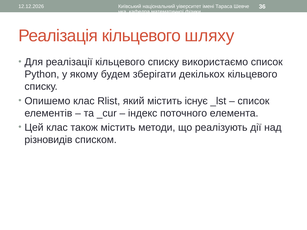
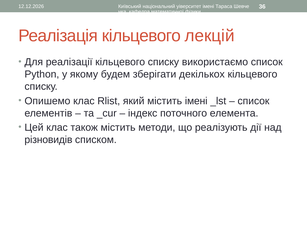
шляху: шляху -> лекцій
містить існує: існує -> імені
